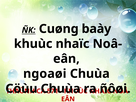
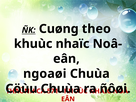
baày: baày -> theo
